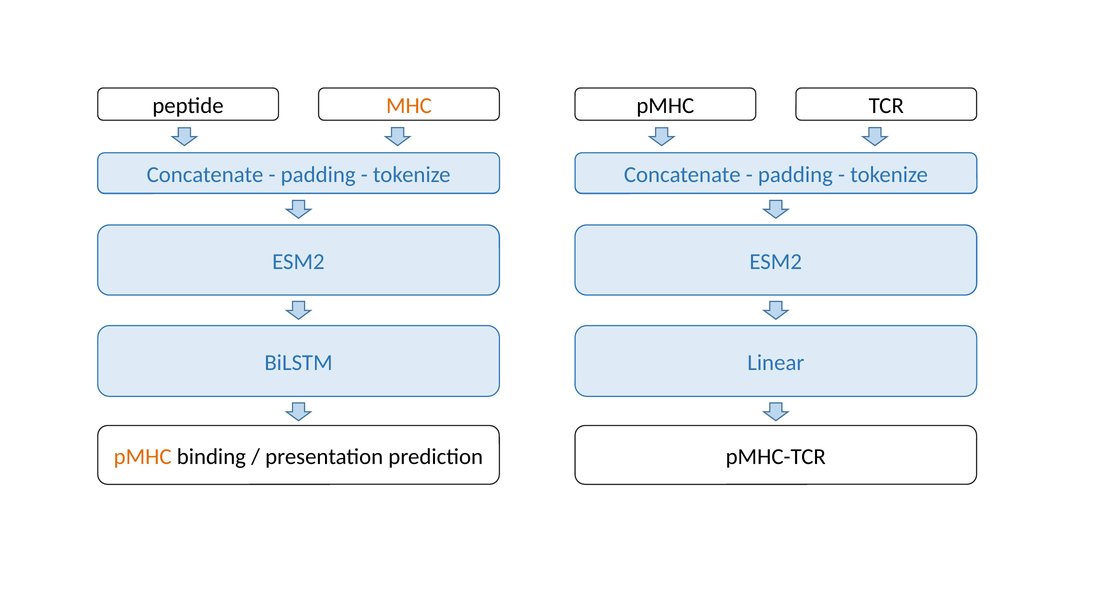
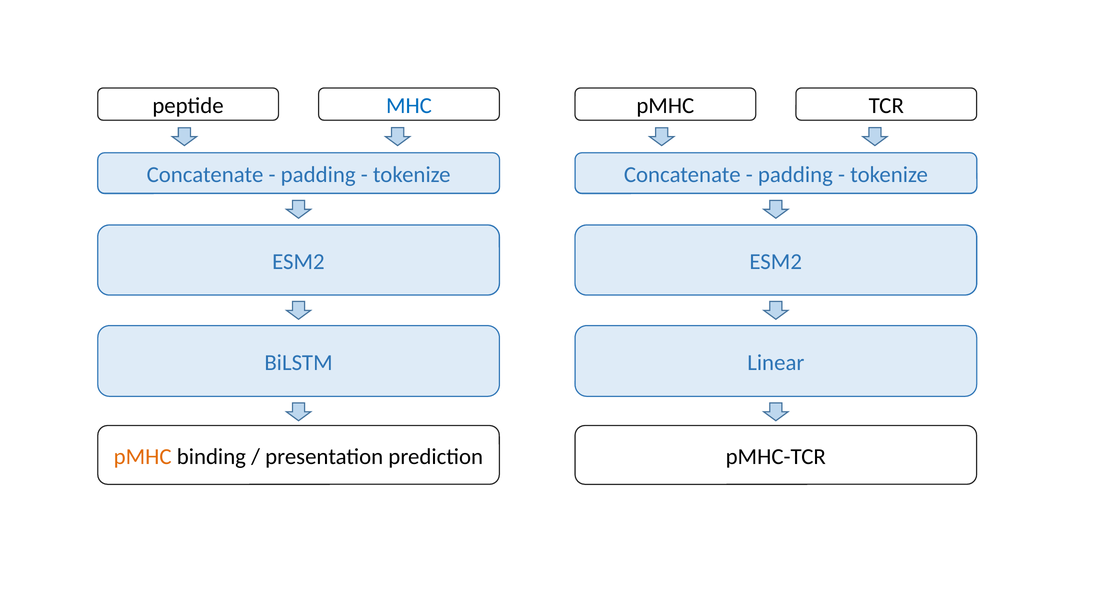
MHC colour: orange -> blue
